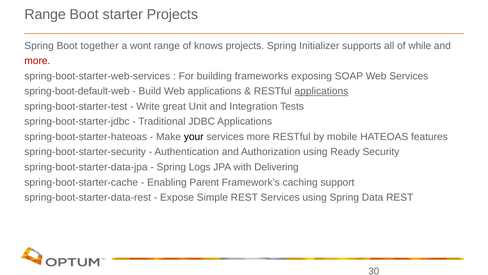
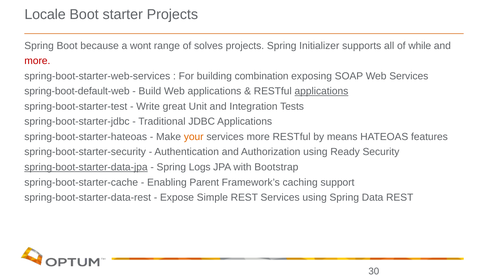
Range at (45, 15): Range -> Locale
together: together -> because
knows: knows -> solves
frameworks: frameworks -> combination
your colour: black -> orange
mobile: mobile -> means
spring-boot-starter-data-jpa underline: none -> present
Delivering: Delivering -> Bootstrap
